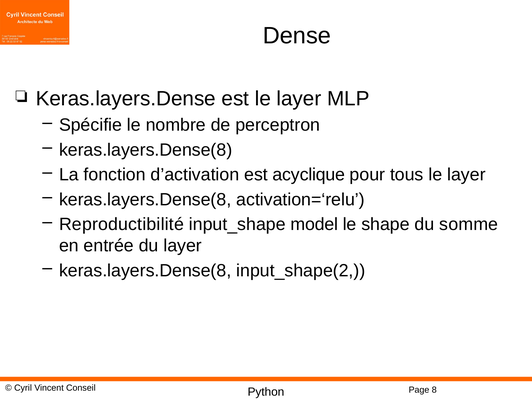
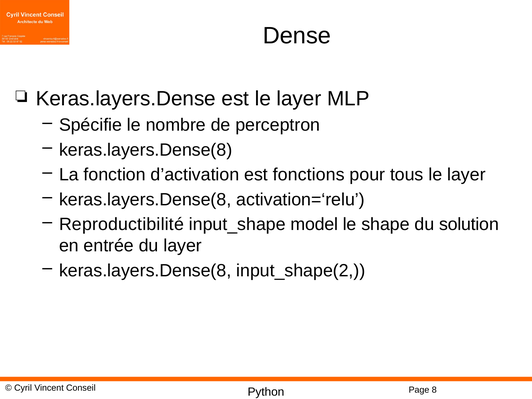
acyclique: acyclique -> fonctions
somme: somme -> solution
